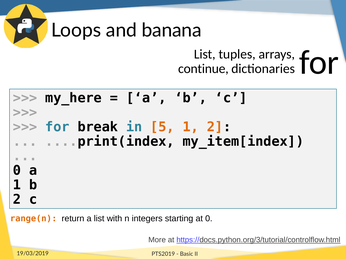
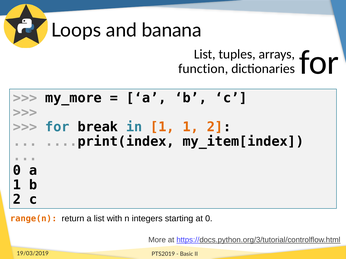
continue: continue -> function
my_here: my_here -> my_more
in 5: 5 -> 1
